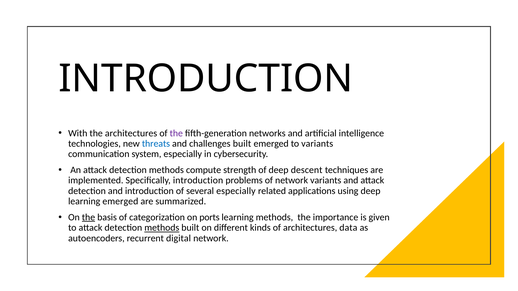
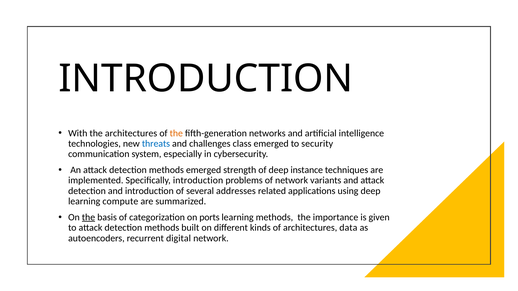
the at (176, 133) colour: purple -> orange
challenges built: built -> class
to variants: variants -> security
methods compute: compute -> emerged
descent: descent -> instance
several especially: especially -> addresses
learning emerged: emerged -> compute
methods at (162, 228) underline: present -> none
